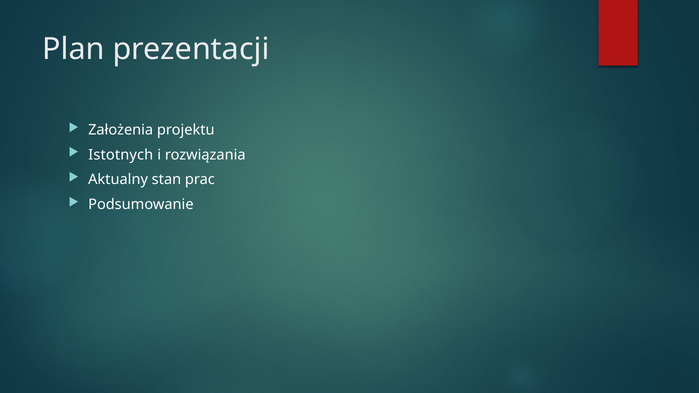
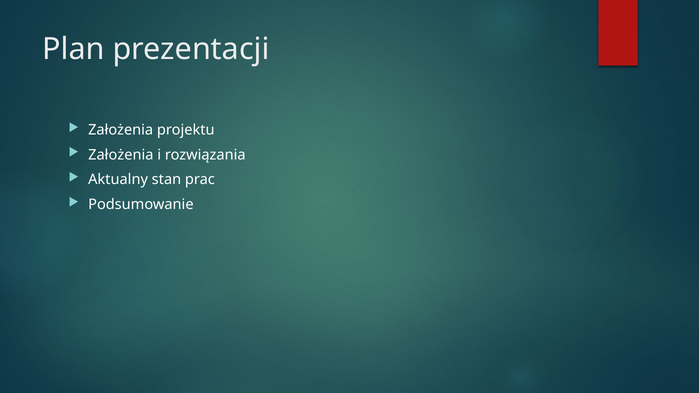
Istotnych at (121, 155): Istotnych -> Założenia
